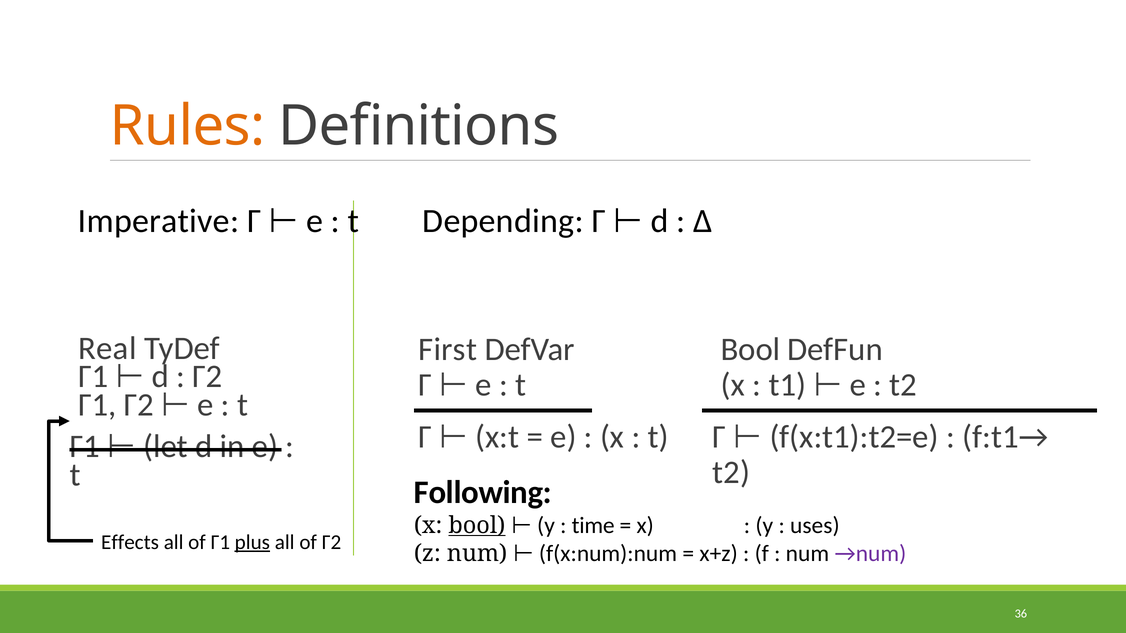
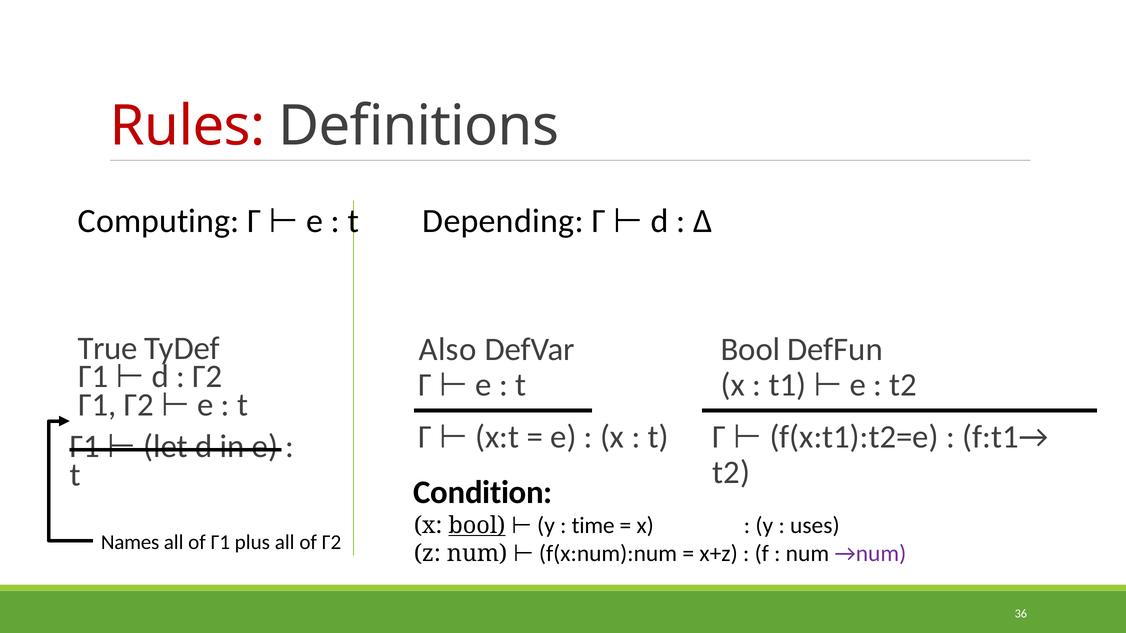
Rules colour: orange -> red
Imperative: Imperative -> Computing
Real: Real -> True
First: First -> Also
Following: Following -> Condition
Effects: Effects -> Names
plus underline: present -> none
